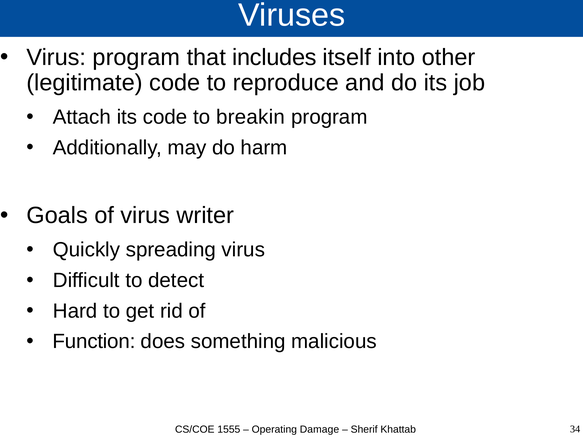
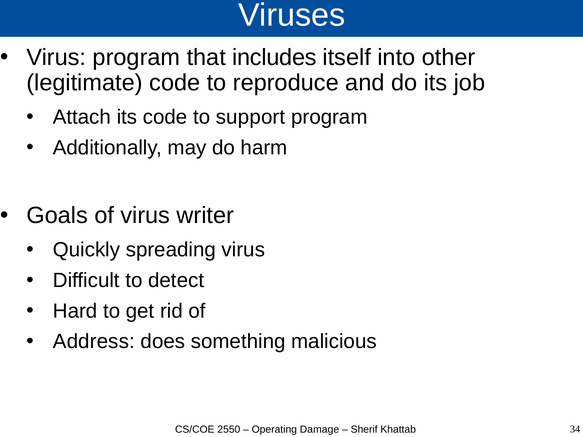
breakin: breakin -> support
Function: Function -> Address
1555: 1555 -> 2550
